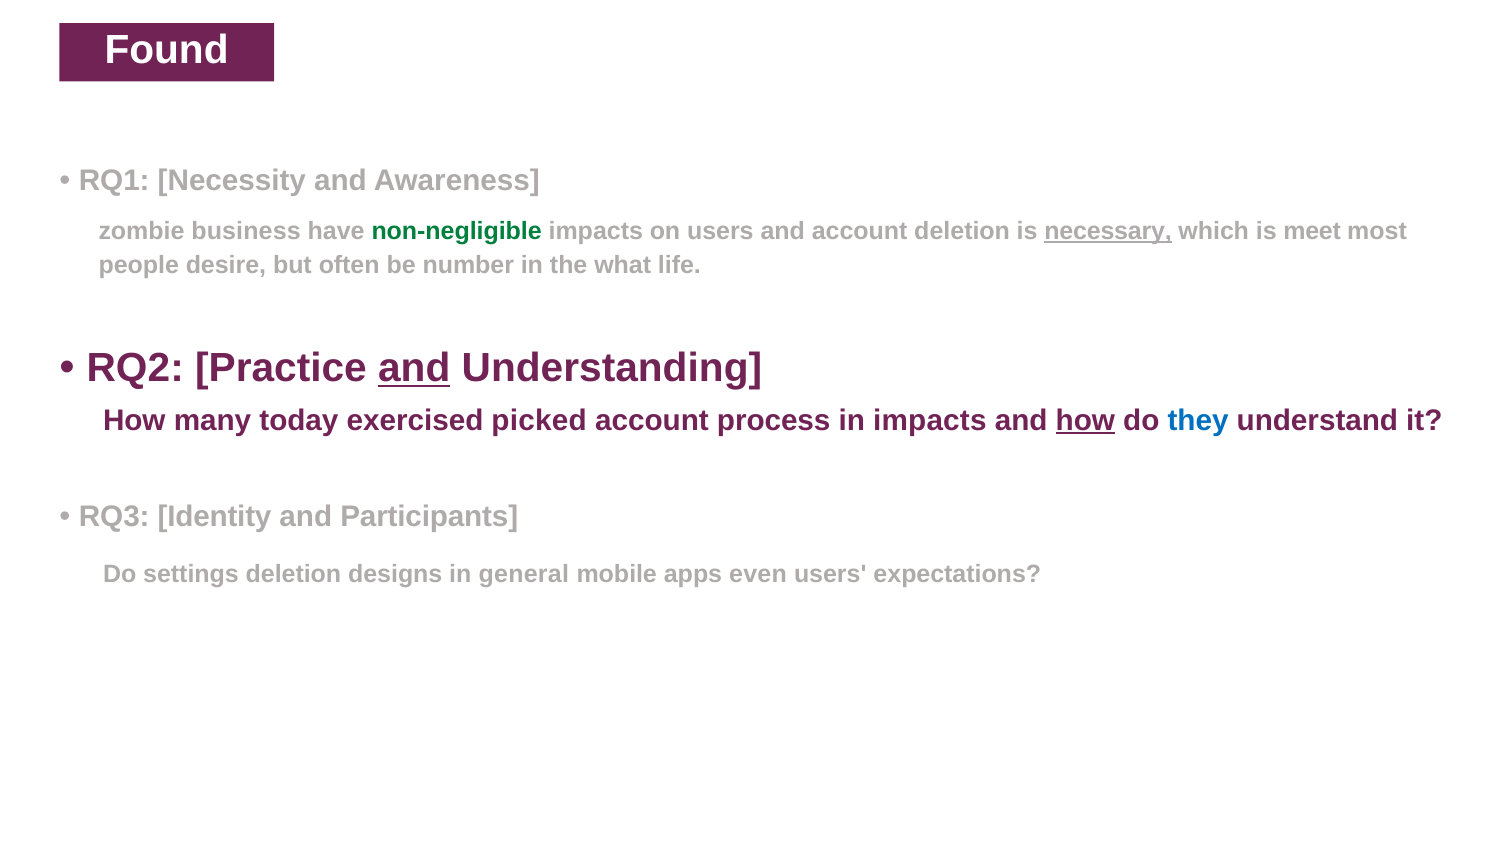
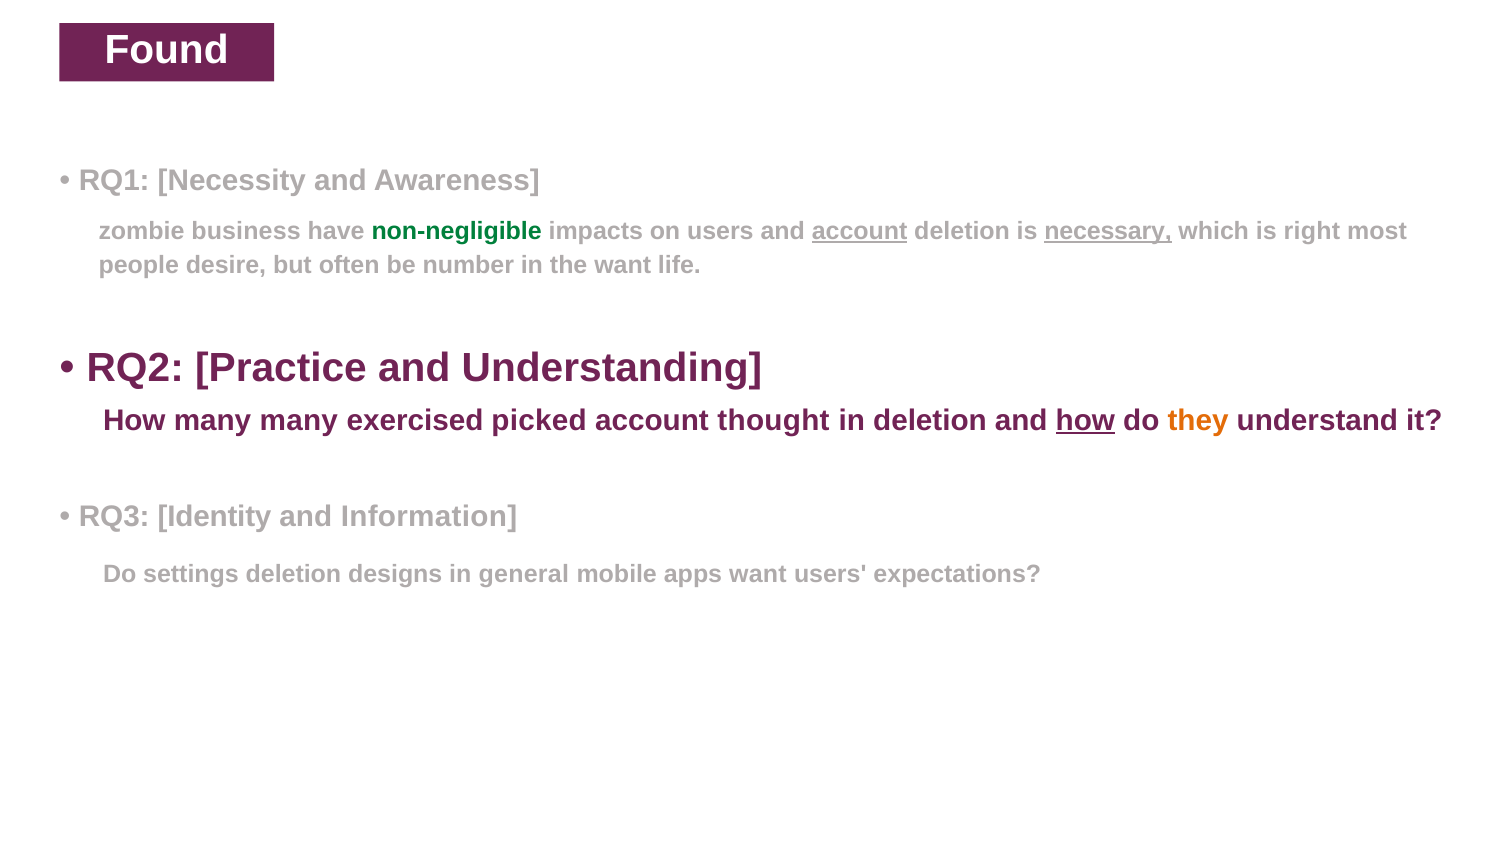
account at (860, 231) underline: none -> present
meet: meet -> right
the what: what -> want
and at (414, 368) underline: present -> none
many today: today -> many
process: process -> thought
in impacts: impacts -> deletion
they colour: blue -> orange
Participants: Participants -> Information
apps even: even -> want
